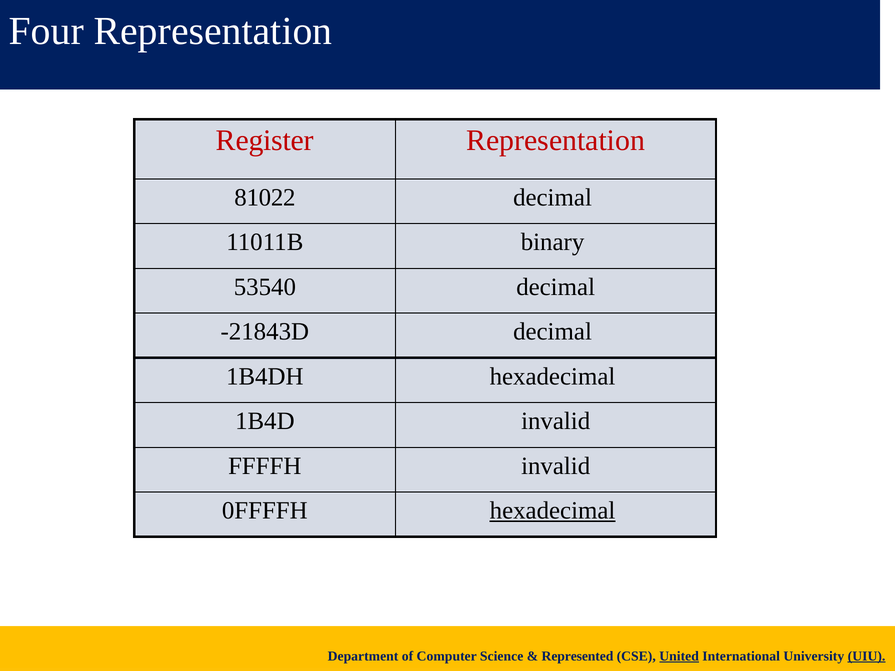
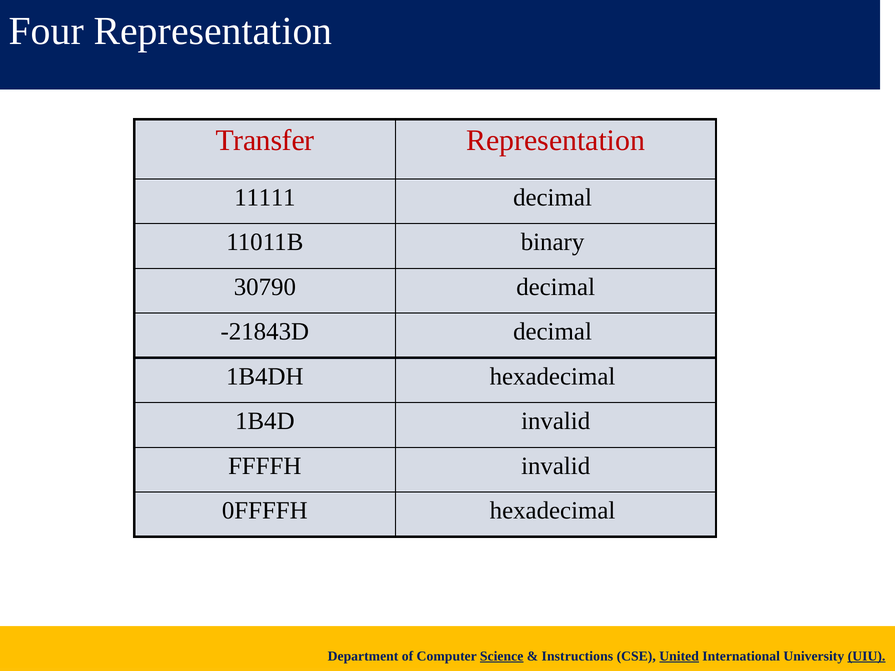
Register: Register -> Transfer
81022: 81022 -> 11111
53540: 53540 -> 30790
hexadecimal at (553, 511) underline: present -> none
Science underline: none -> present
Represented: Represented -> Instructions
